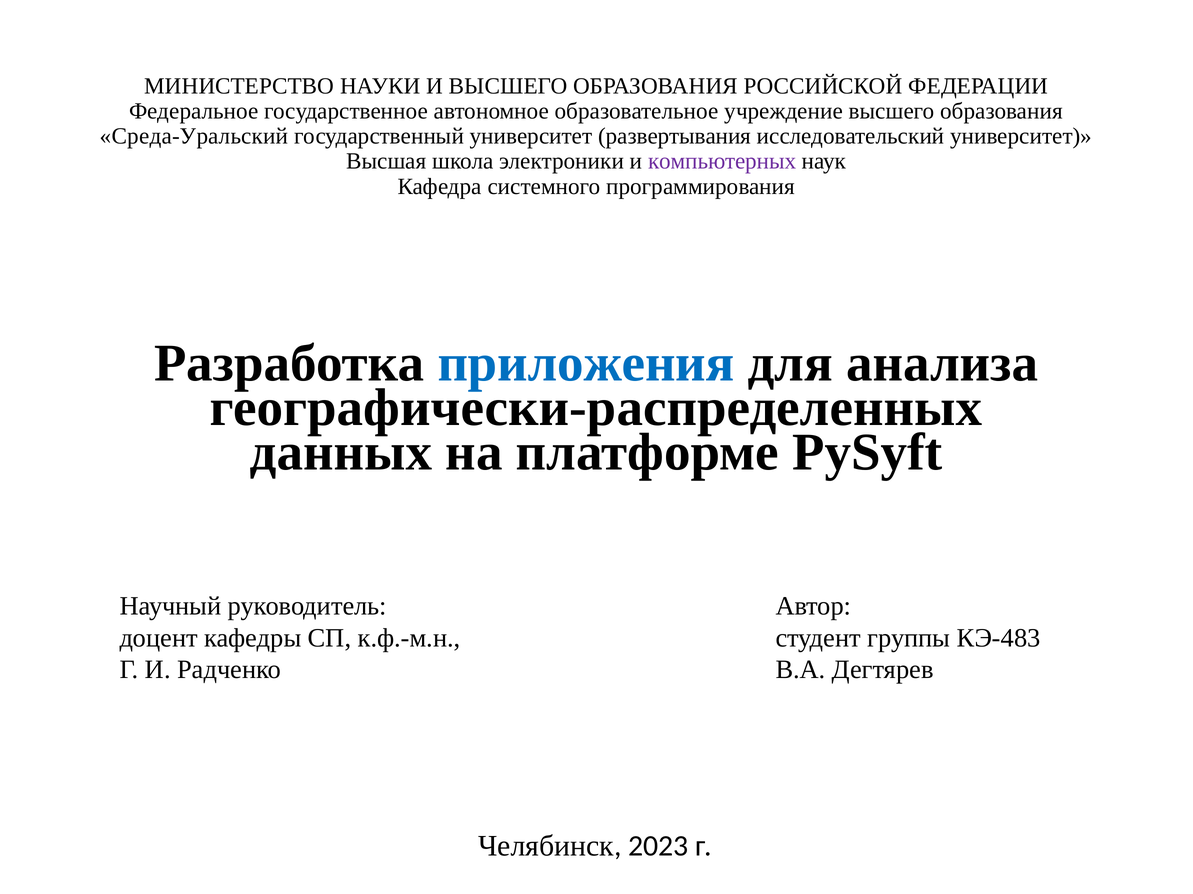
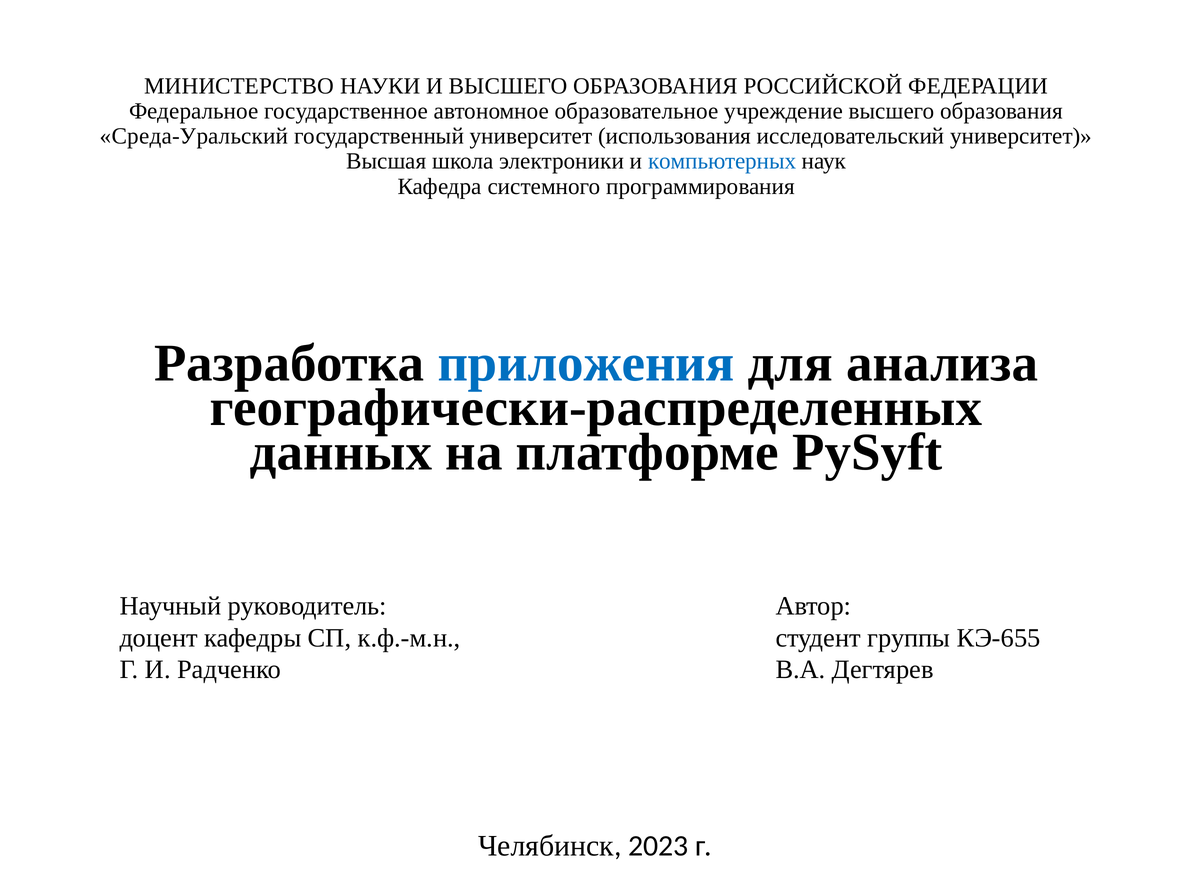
развертывания: развертывания -> использования
компьютерных colour: purple -> blue
КЭ-483: КЭ-483 -> КЭ-655
